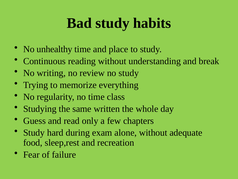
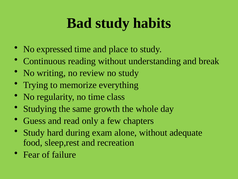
unhealthy: unhealthy -> expressed
written: written -> growth
